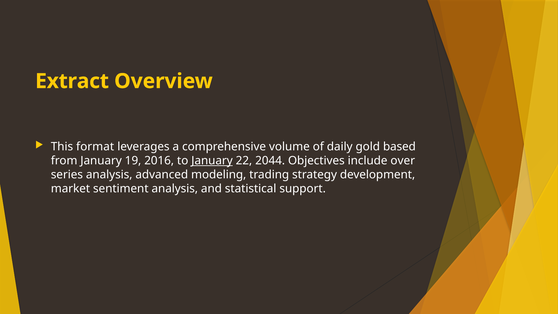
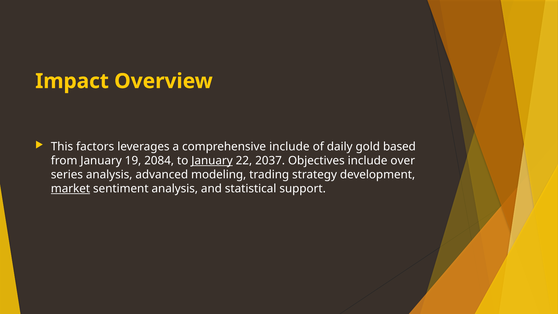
Extract: Extract -> Impact
format: format -> factors
comprehensive volume: volume -> include
2016: 2016 -> 2084
2044: 2044 -> 2037
market underline: none -> present
